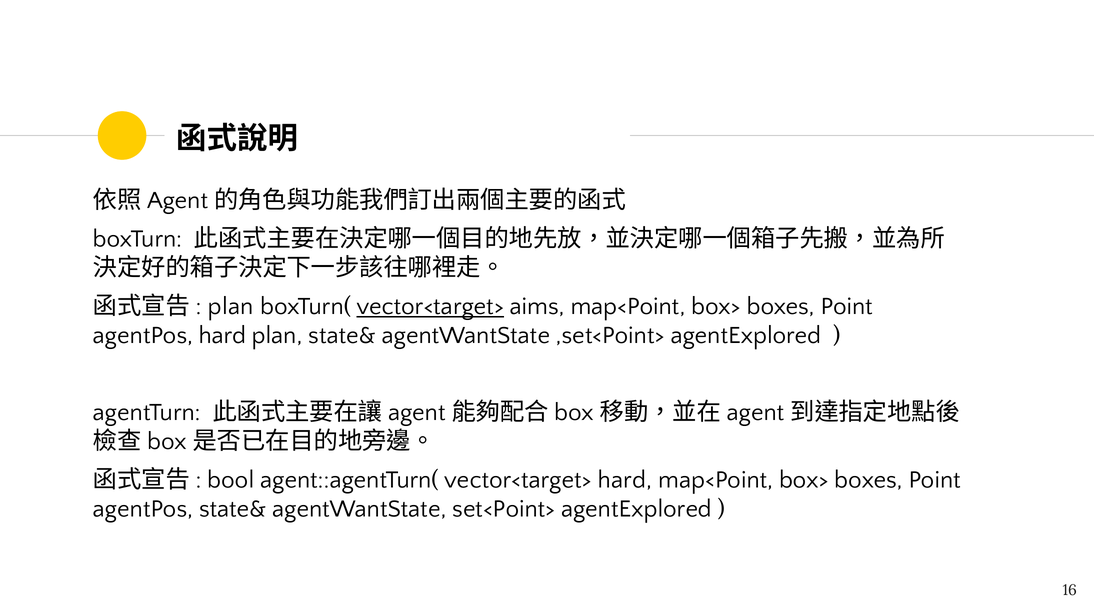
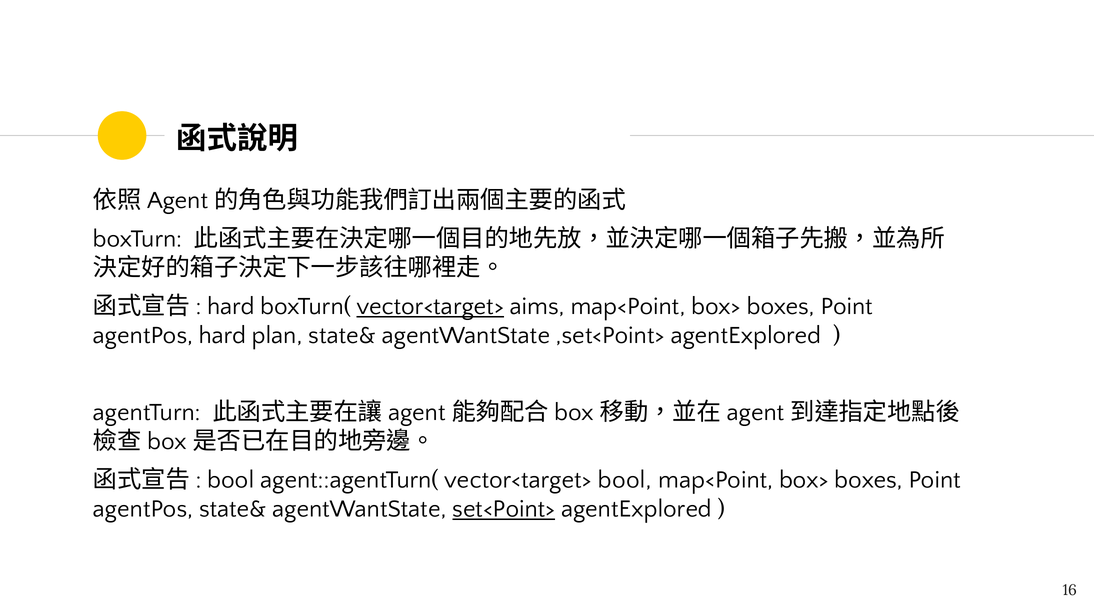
plan at (231, 306): plan -> hard
vector<target> hard: hard -> bool
set<Point> underline: none -> present
